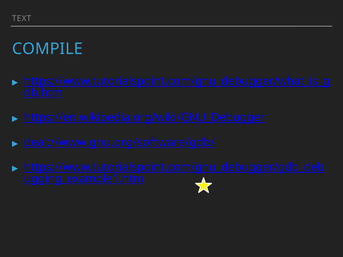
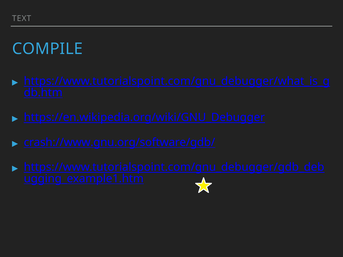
deal://www.gnu.org/software/gdb/: deal://www.gnu.org/software/gdb/ -> crash://www.gnu.org/software/gdb/
